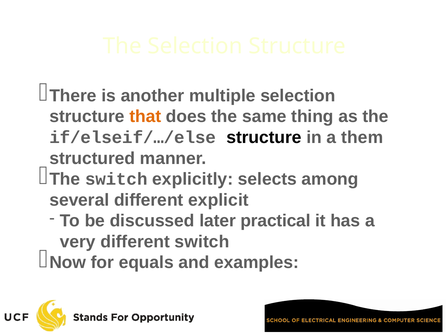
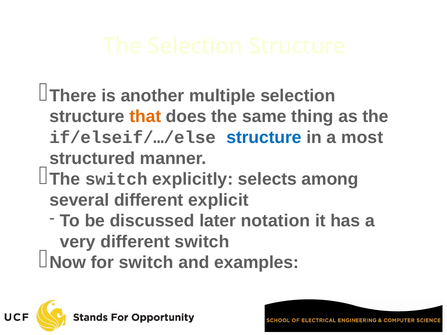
structure at (264, 138) colour: black -> blue
them: them -> most
practical: practical -> notation
for equals: equals -> switch
